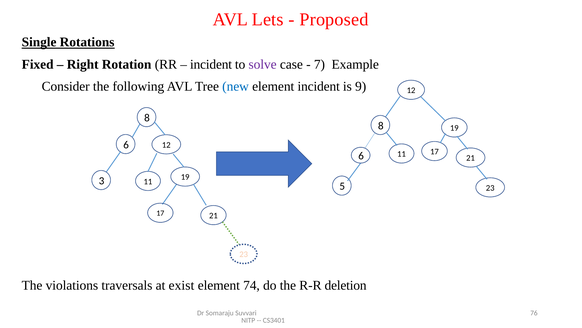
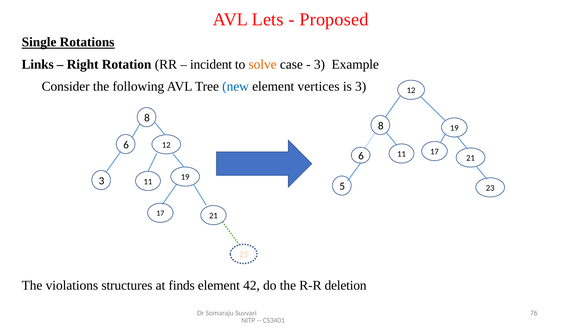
Fixed: Fixed -> Links
solve colour: purple -> orange
7 at (319, 64): 7 -> 3
element incident: incident -> vertices
is 9: 9 -> 3
traversals: traversals -> structures
exist: exist -> finds
74: 74 -> 42
